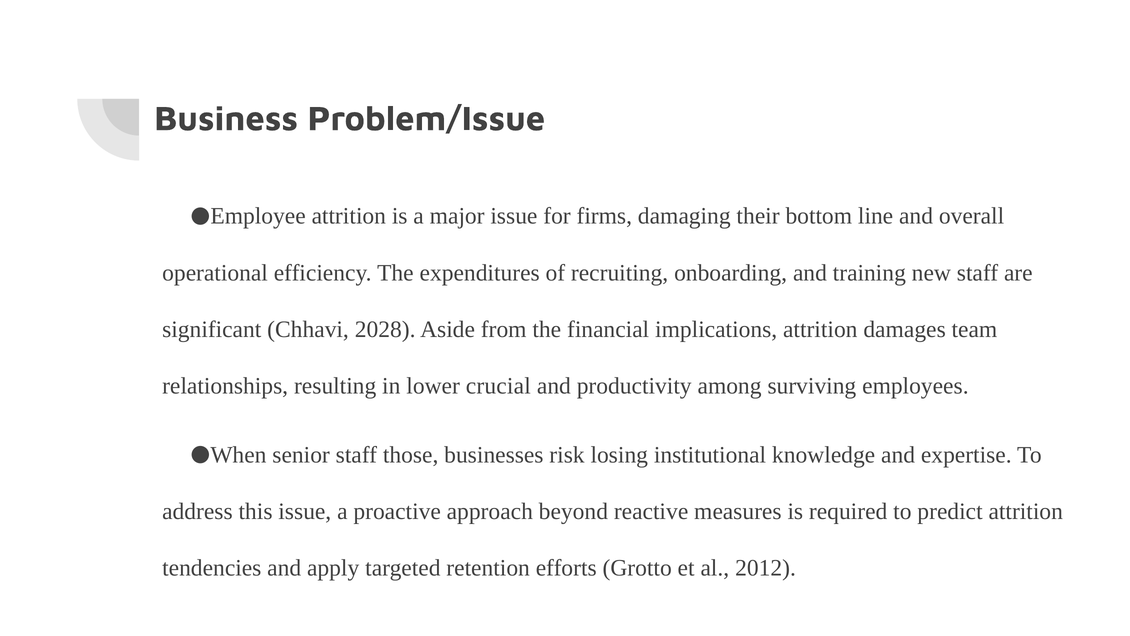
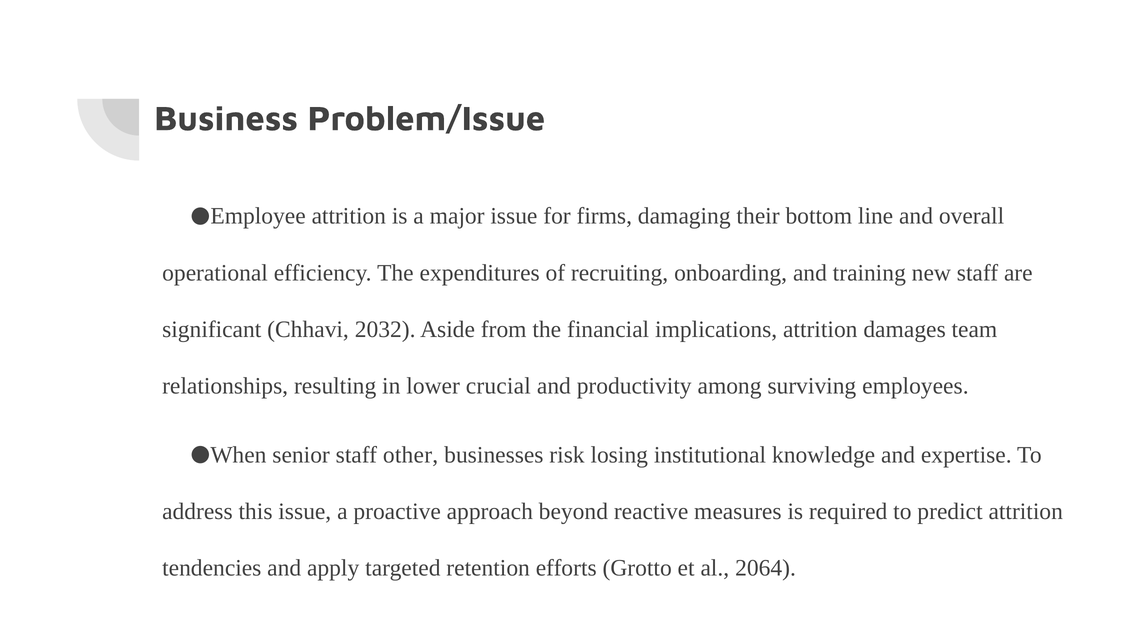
2028: 2028 -> 2032
those: those -> other
2012: 2012 -> 2064
